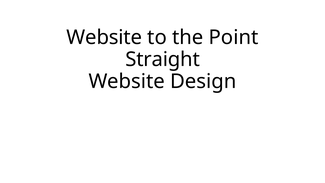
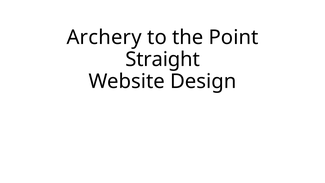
Website at (104, 37): Website -> Archery
